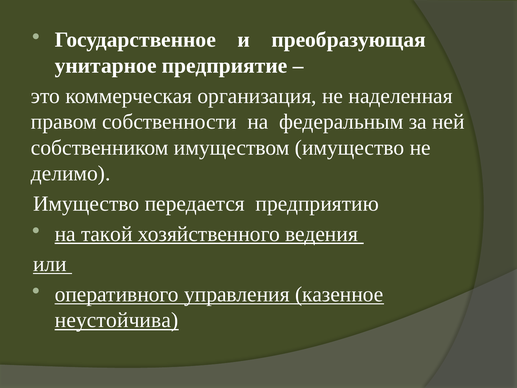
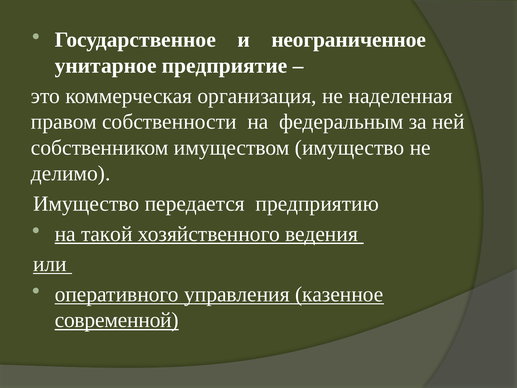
преобразующая: преобразующая -> неограниченное
неустойчива: неустойчива -> современной
